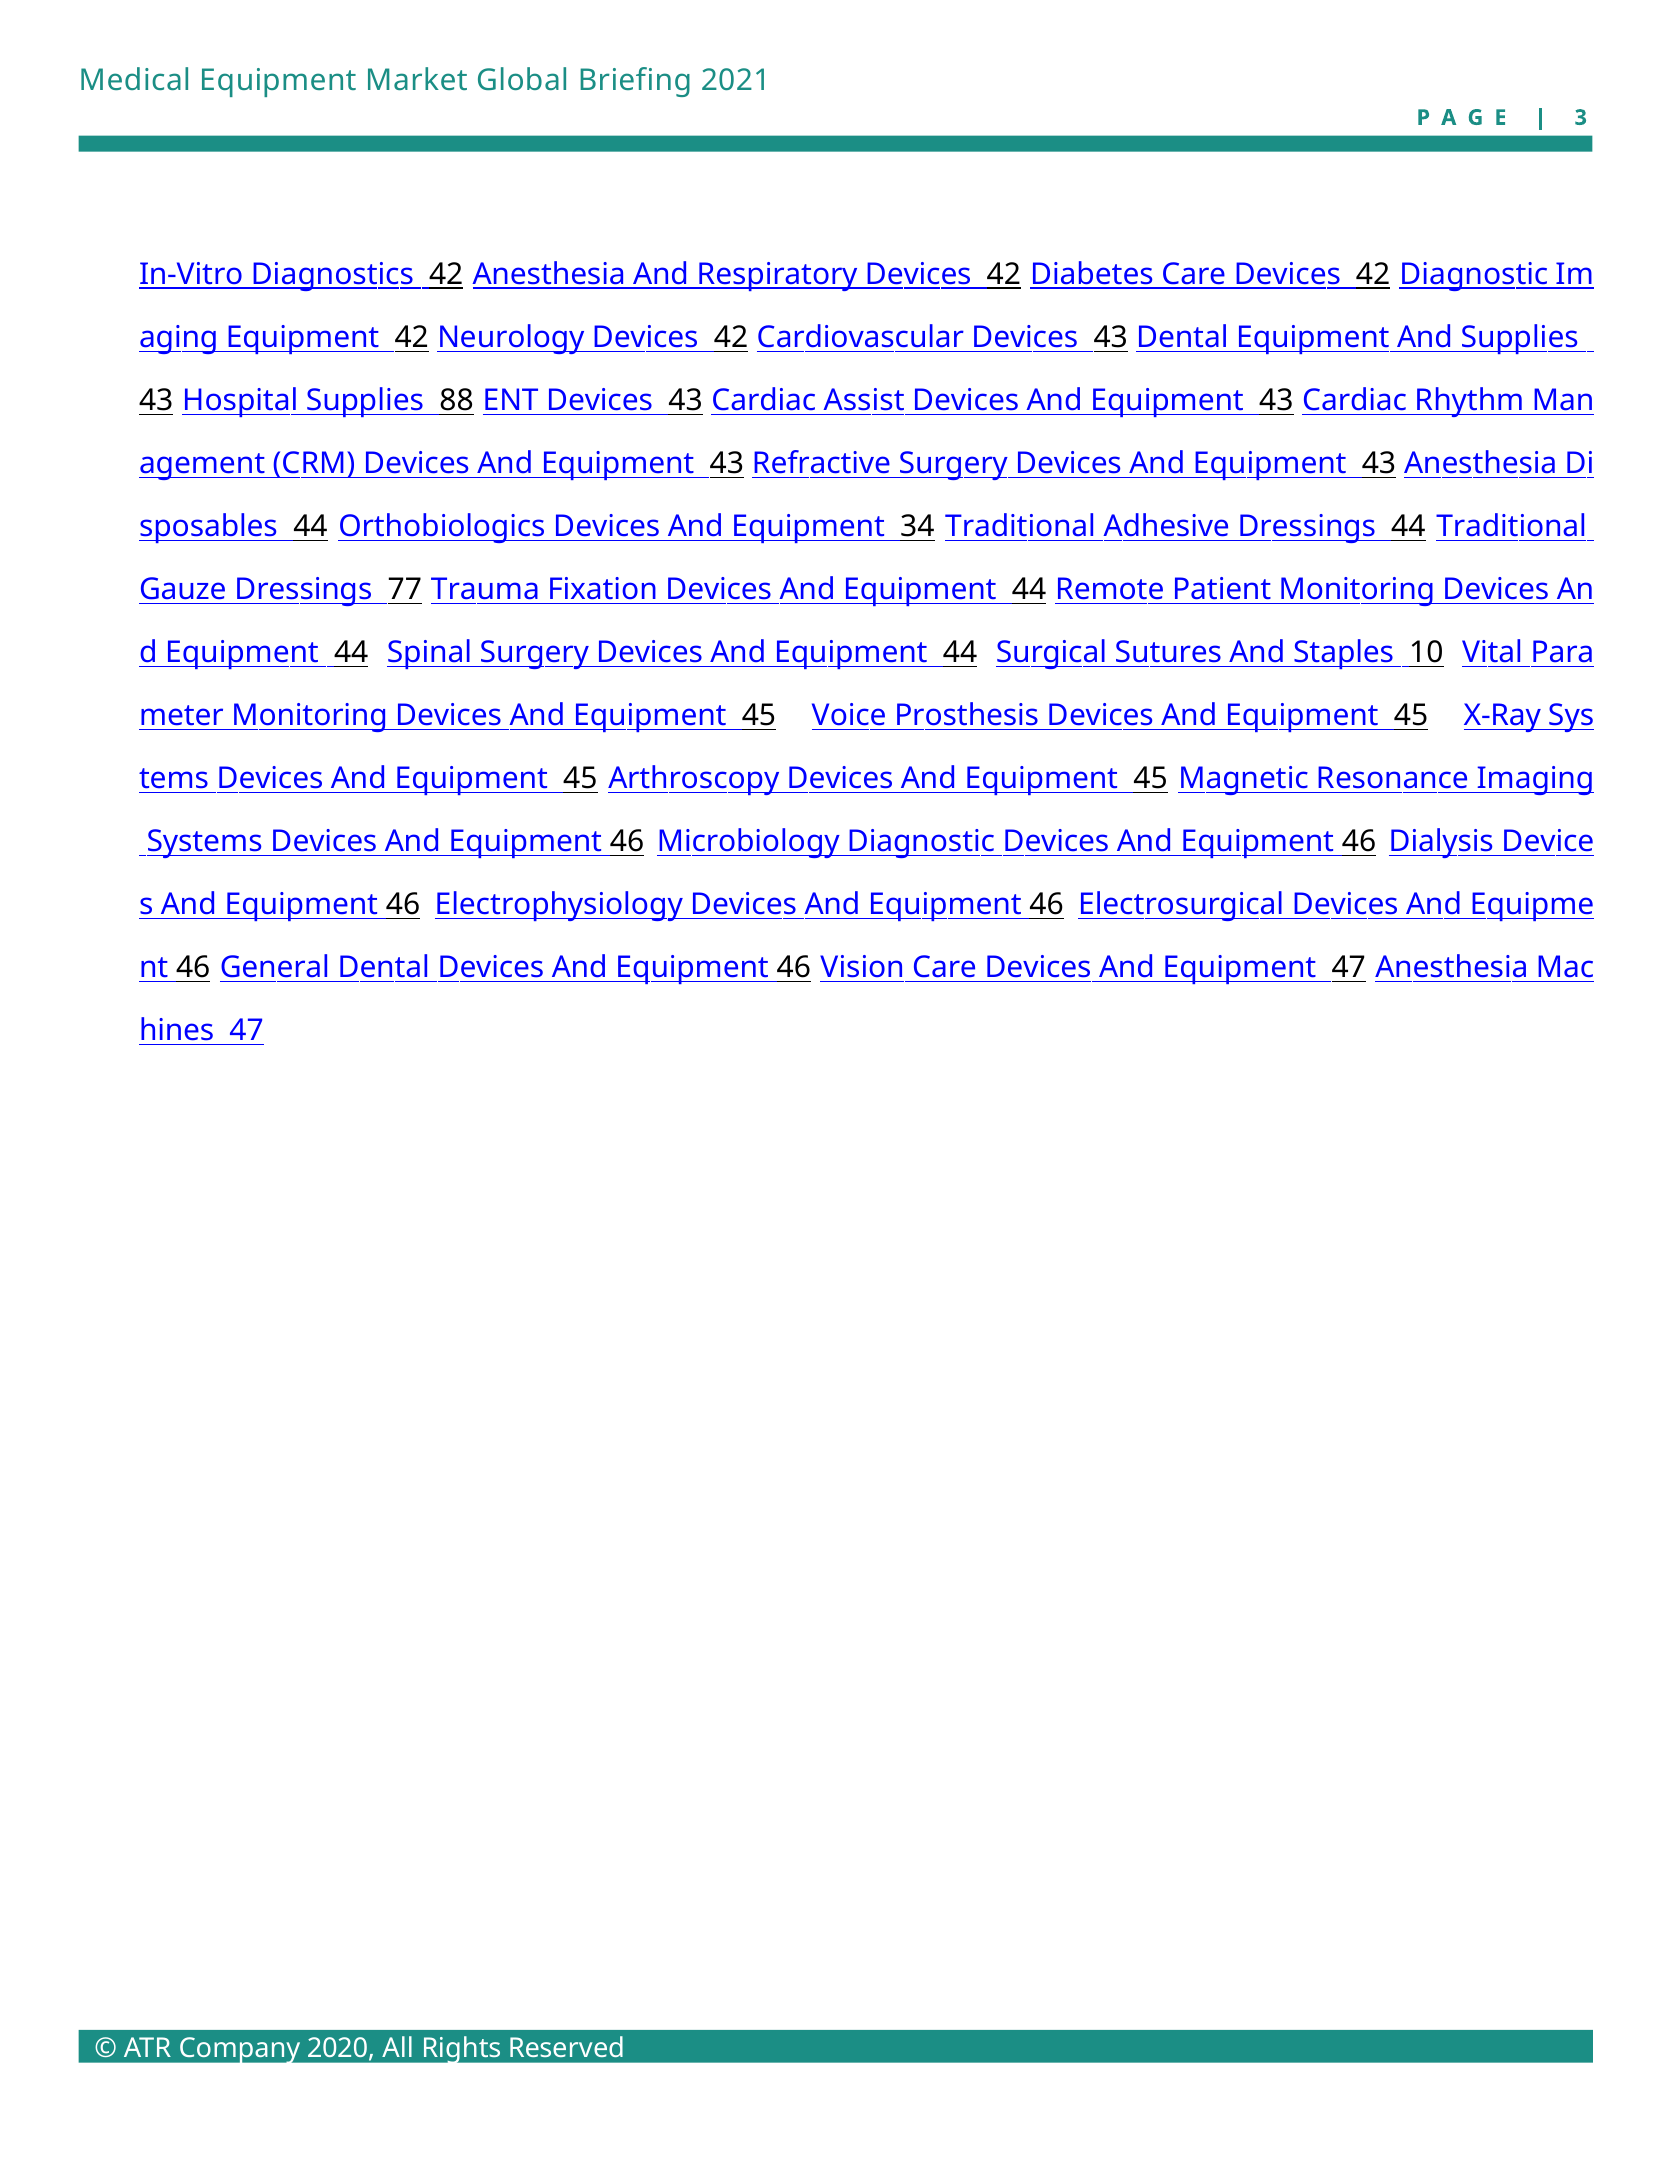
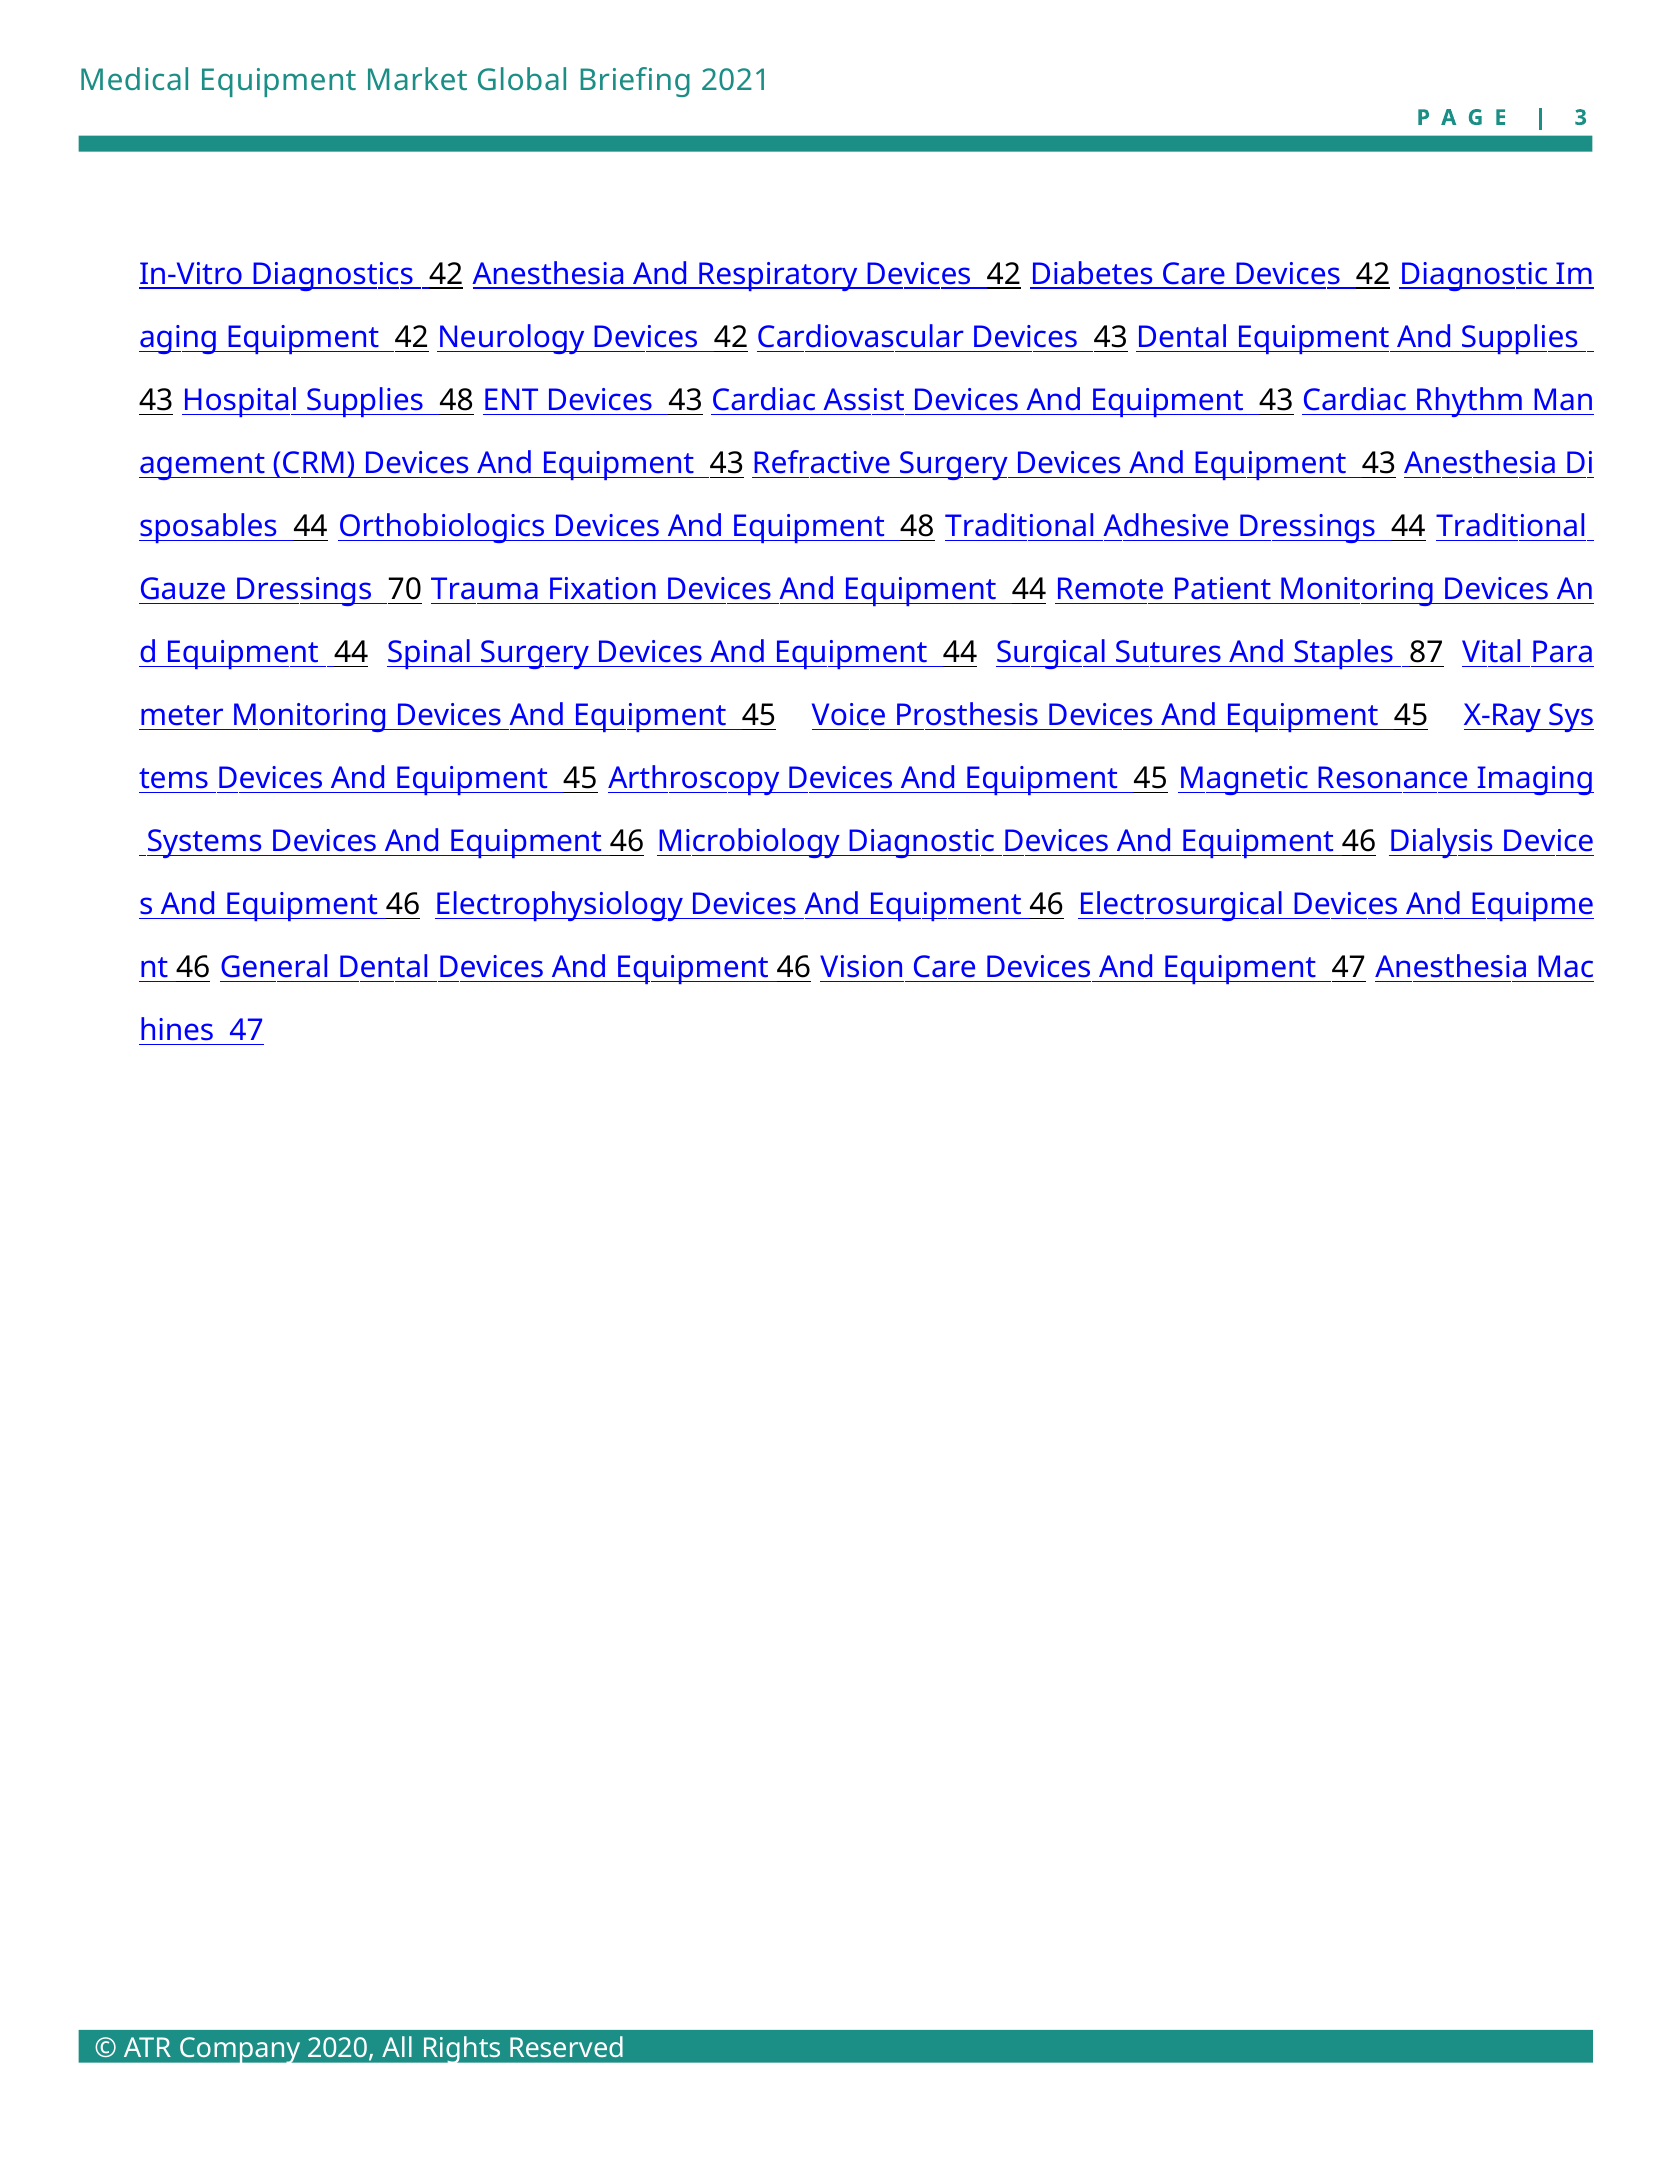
Supplies 88: 88 -> 48
Equipment 34: 34 -> 48
77: 77 -> 70
10: 10 -> 87
